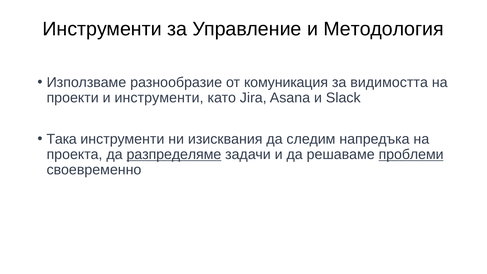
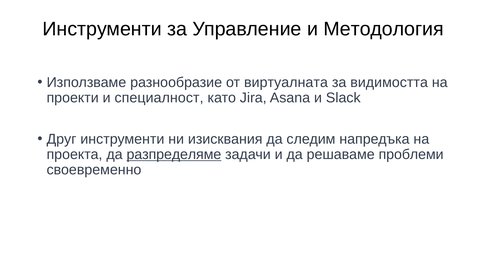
комуникация: комуникация -> виртуалната
и инструменти: инструменти -> специалност
Така: Така -> Друг
проблеми underline: present -> none
